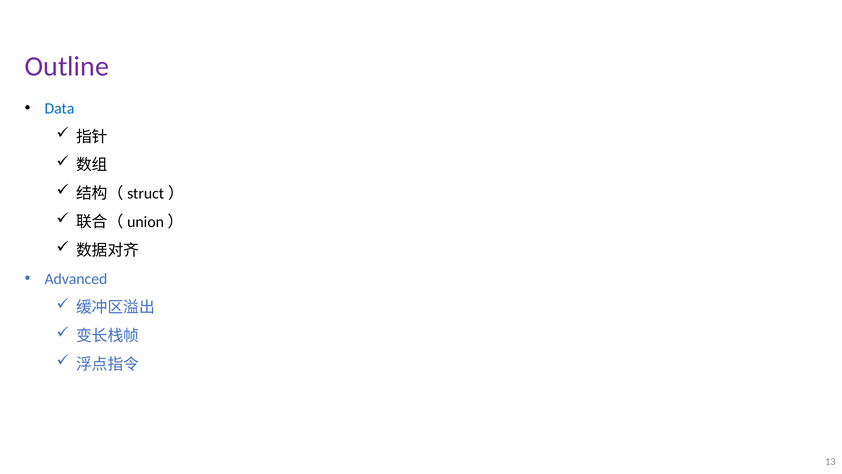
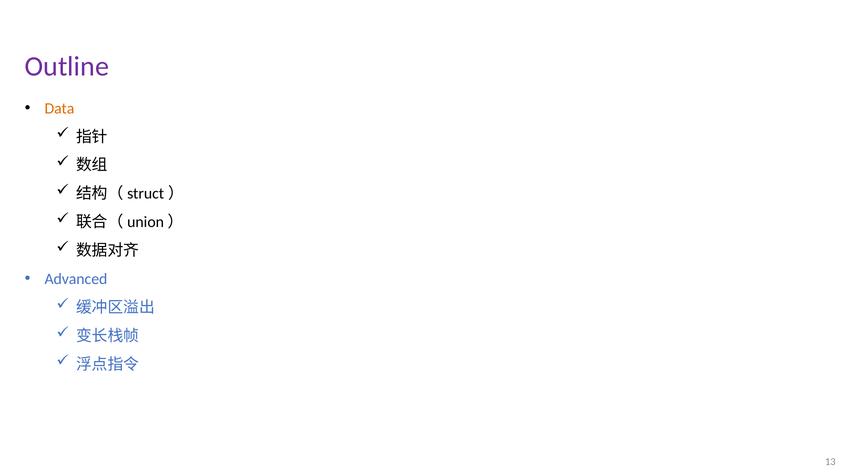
Data colour: blue -> orange
